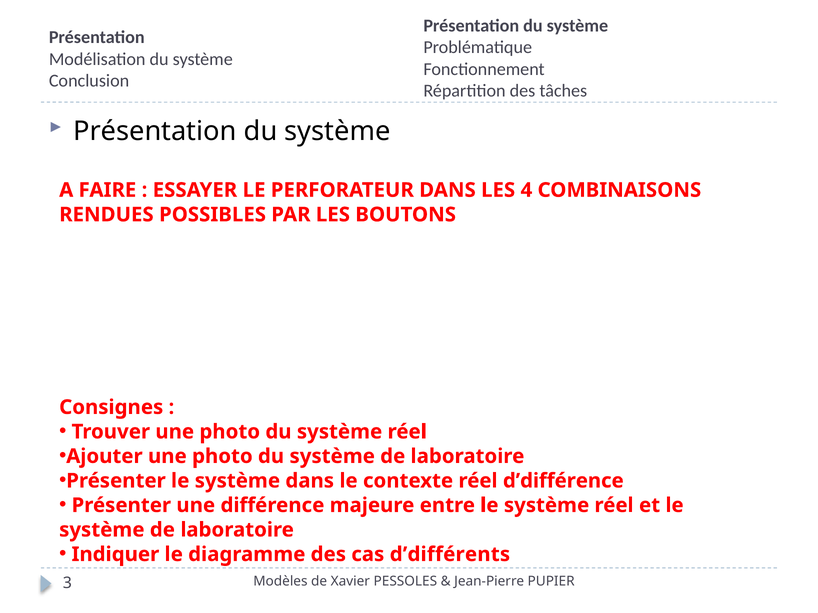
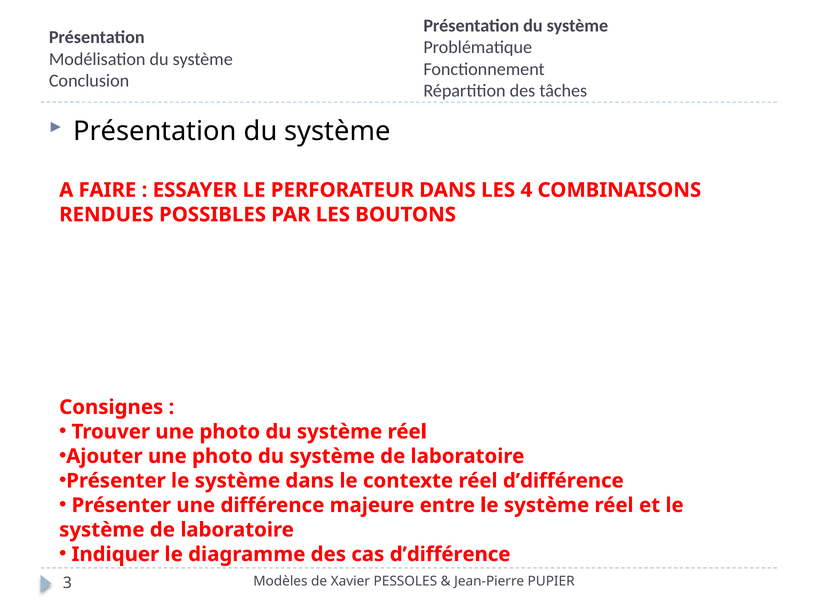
cas d’différents: d’différents -> d’différence
